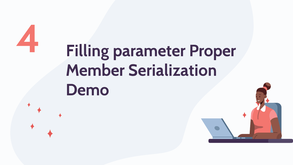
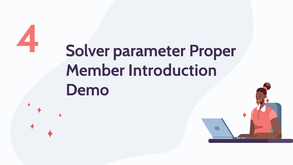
Filling: Filling -> Solver
Serialization: Serialization -> Introduction
